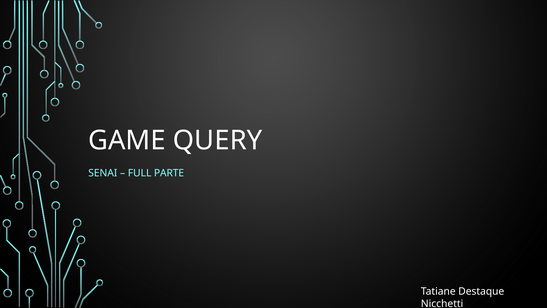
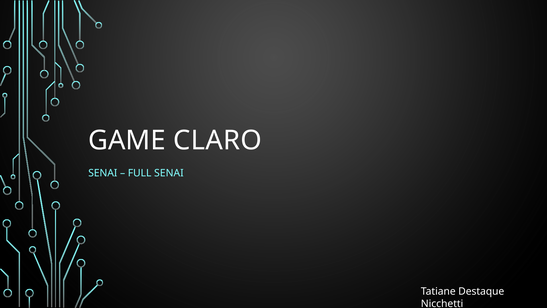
QUERY: QUERY -> CLARO
FULL PARTE: PARTE -> SENAI
